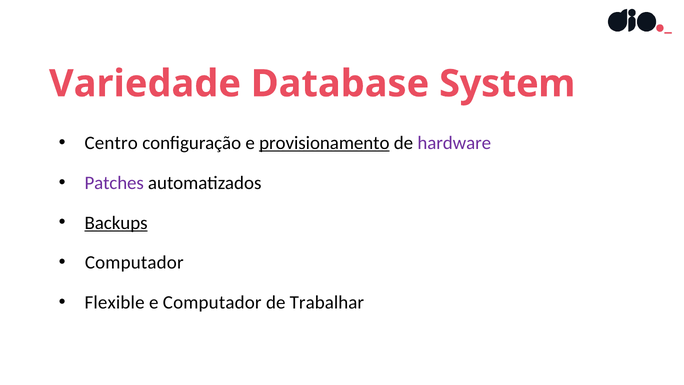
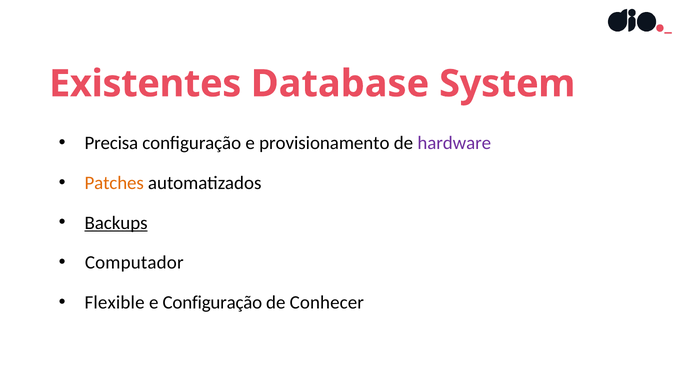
Variedade: Variedade -> Existentes
Centro: Centro -> Precisa
provisionamento underline: present -> none
Patches colour: purple -> orange
e Computador: Computador -> Configuração
Trabalhar: Trabalhar -> Conhecer
